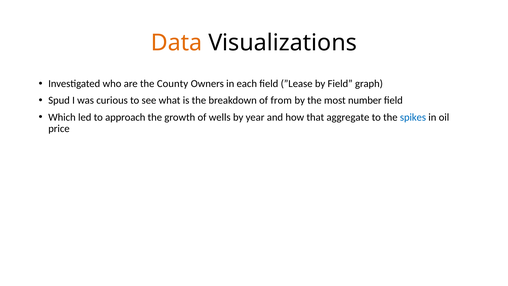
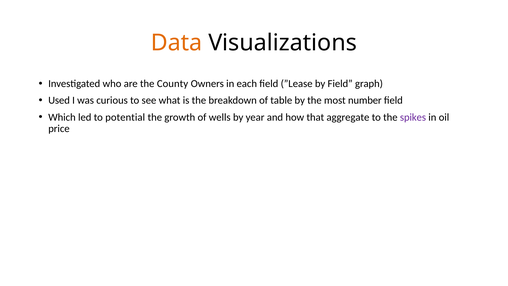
Spud: Spud -> Used
from: from -> table
approach: approach -> potential
spikes colour: blue -> purple
